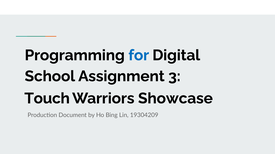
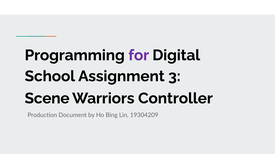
for colour: blue -> purple
Touch: Touch -> Scene
Showcase: Showcase -> Controller
